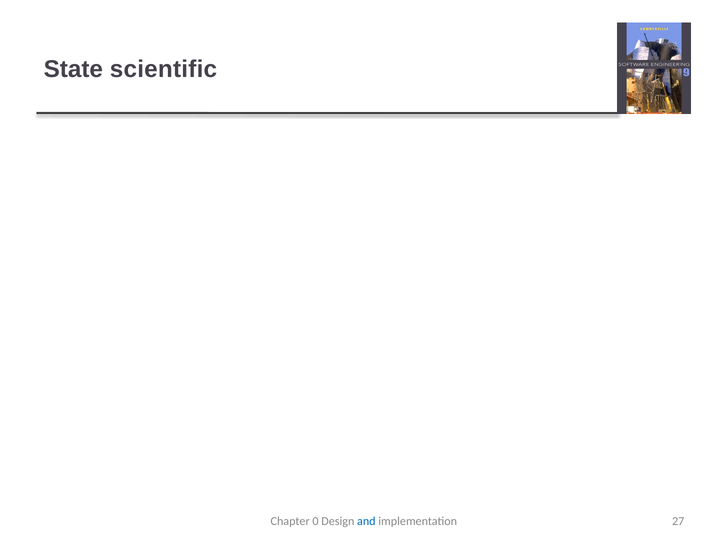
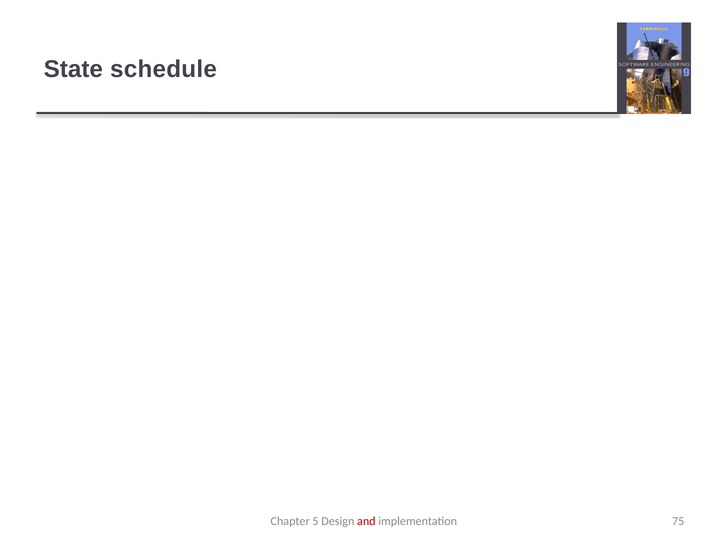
scientific: scientific -> schedule
0: 0 -> 5
and at (366, 521) colour: blue -> red
27: 27 -> 75
